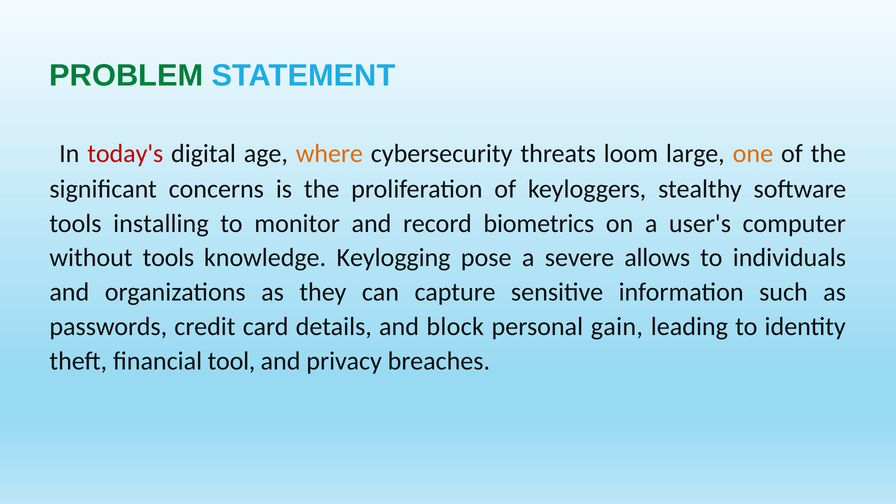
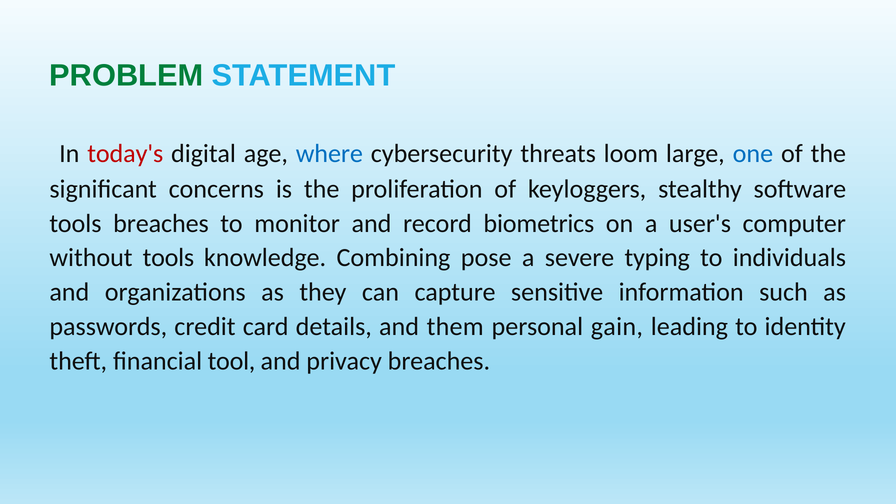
where colour: orange -> blue
one colour: orange -> blue
tools installing: installing -> breaches
Keylogging: Keylogging -> Combining
allows: allows -> typing
block: block -> them
